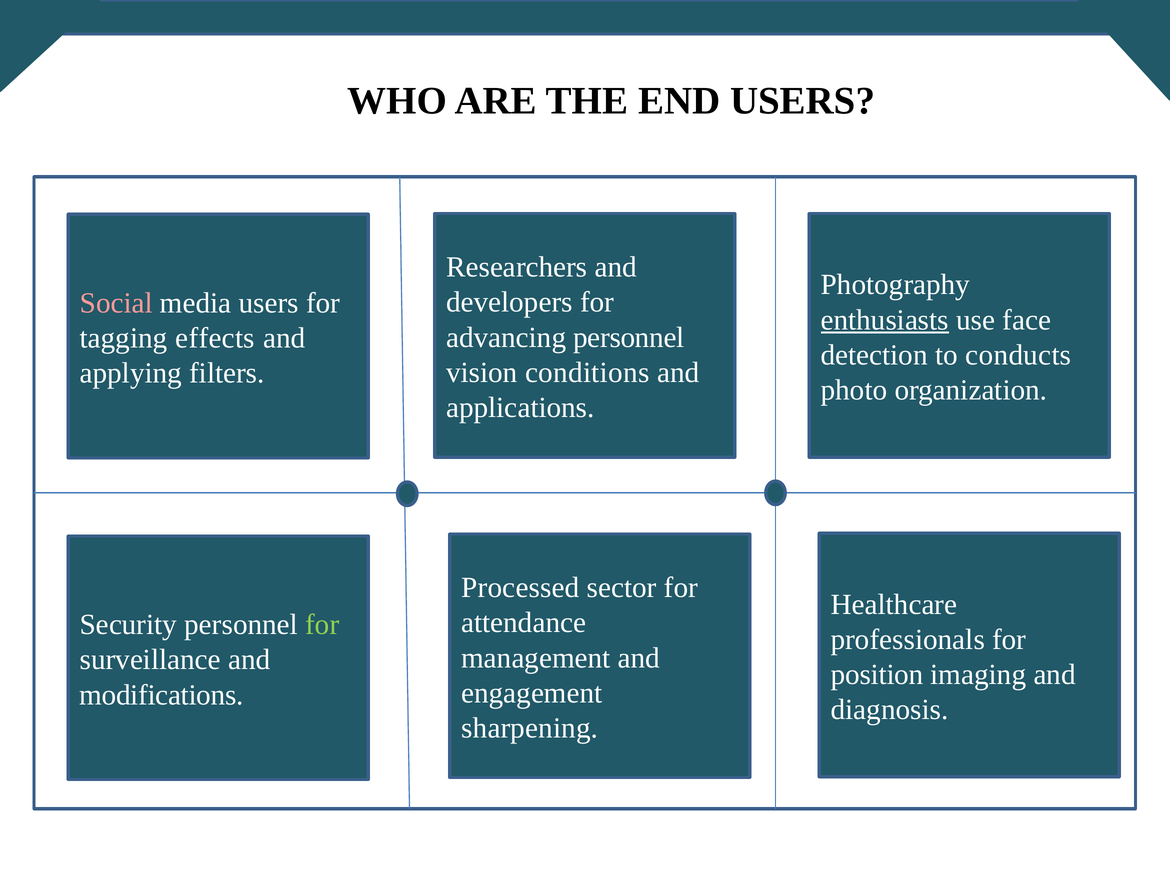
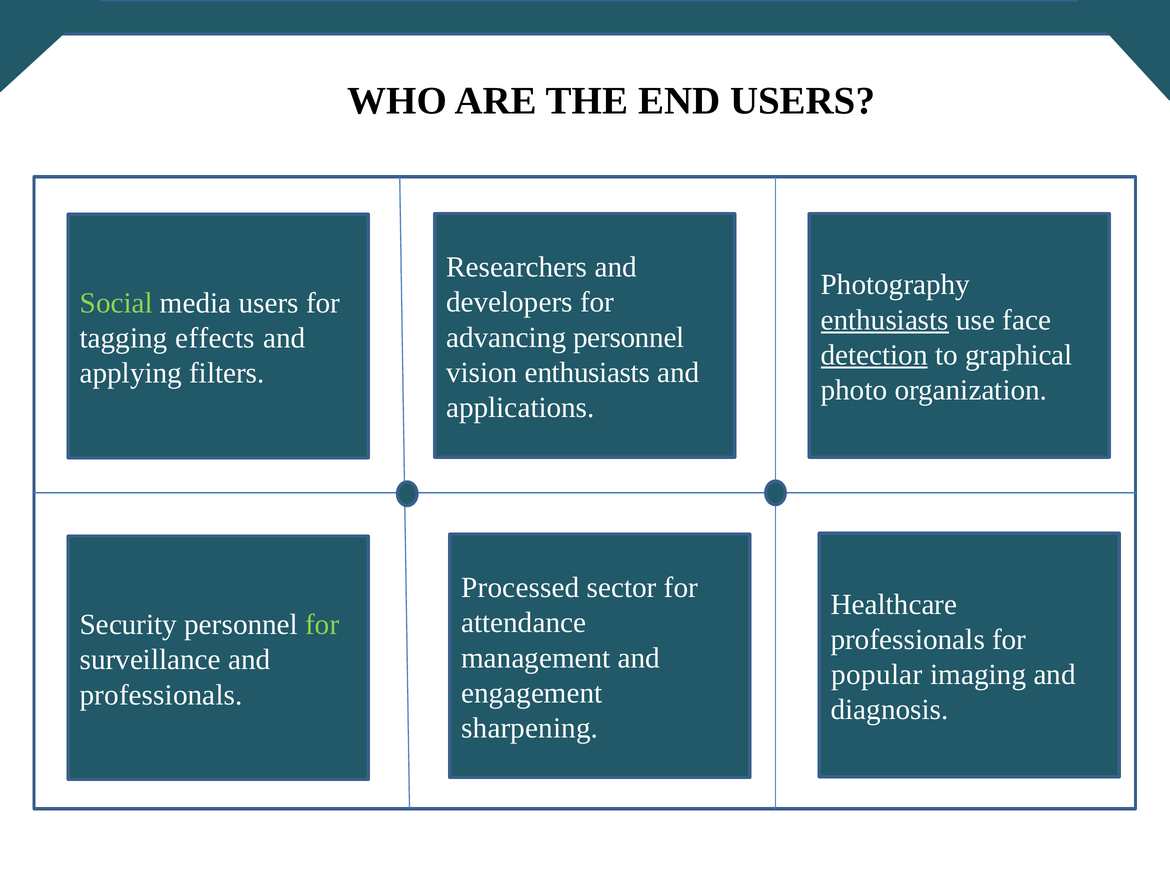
Social colour: pink -> light green
detection underline: none -> present
conducts: conducts -> graphical
vision conditions: conditions -> enthusiasts
position: position -> popular
modifications at (161, 695): modifications -> professionals
